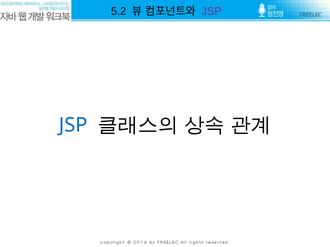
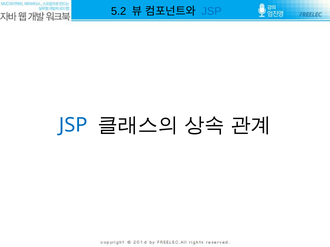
JSP at (212, 11) colour: purple -> blue
